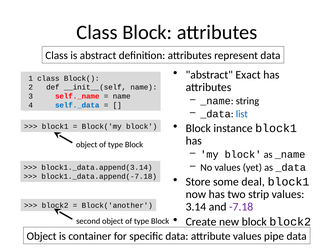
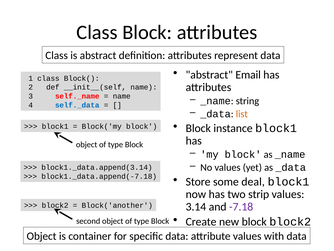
Exact: Exact -> Email
list colour: blue -> orange
pipe: pipe -> with
